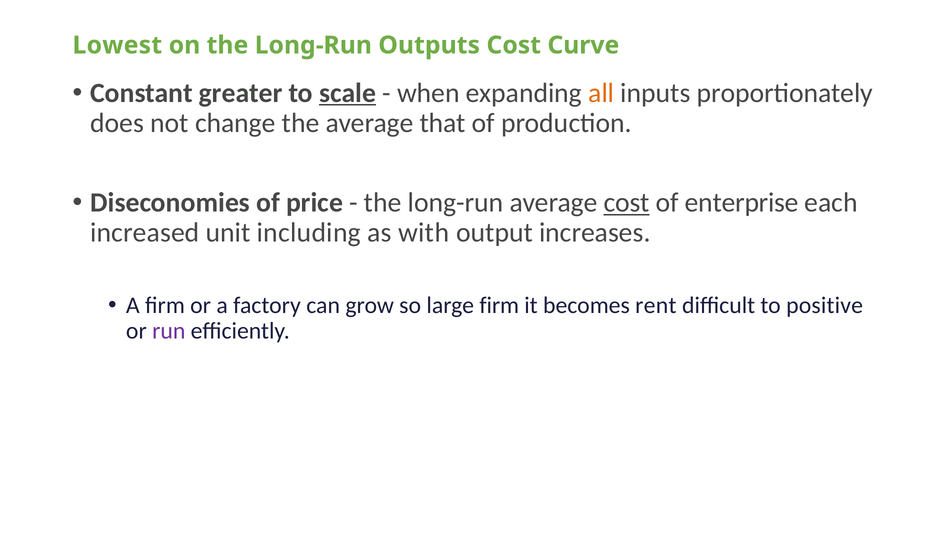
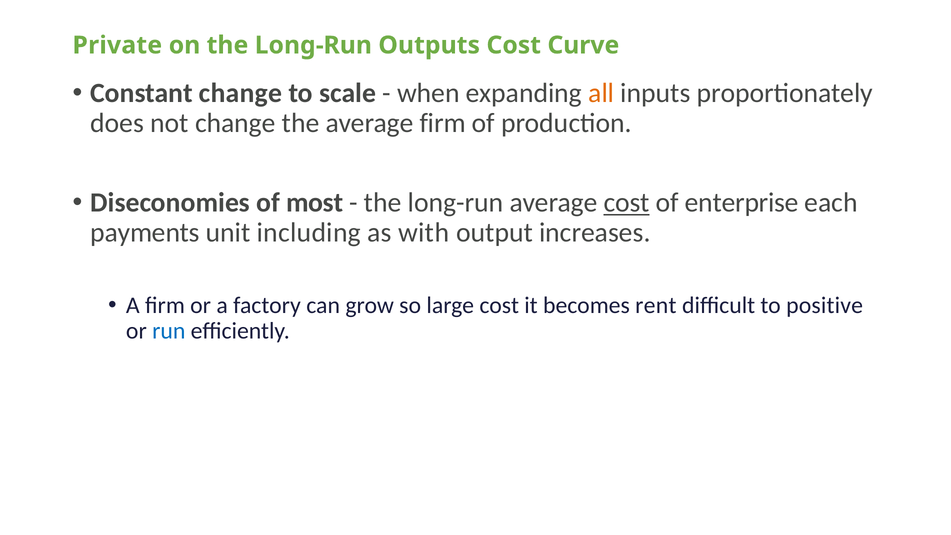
Lowest: Lowest -> Private
Constant greater: greater -> change
scale underline: present -> none
average that: that -> firm
price: price -> most
increased: increased -> payments
large firm: firm -> cost
run colour: purple -> blue
